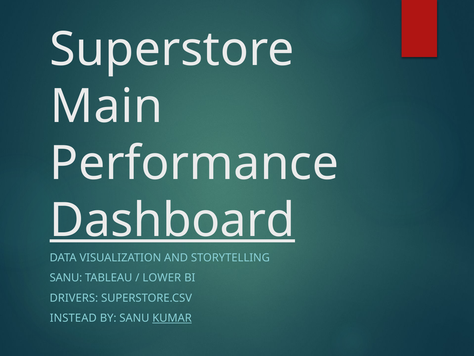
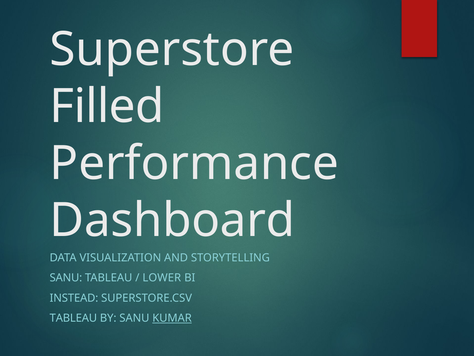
Main: Main -> Filled
Dashboard underline: present -> none
DRIVERS: DRIVERS -> INSTEAD
INSTEAD at (73, 318): INSTEAD -> TABLEAU
